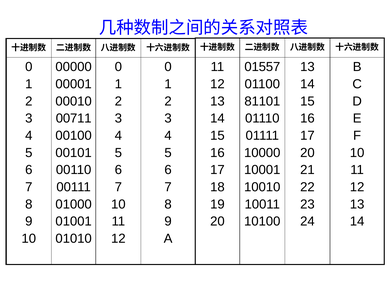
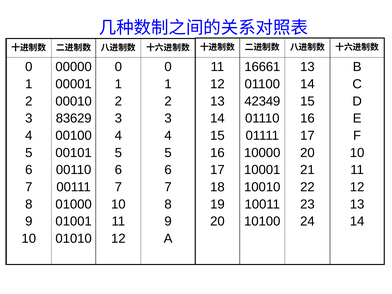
01557: 01557 -> 16661
81101: 81101 -> 42349
00711: 00711 -> 83629
